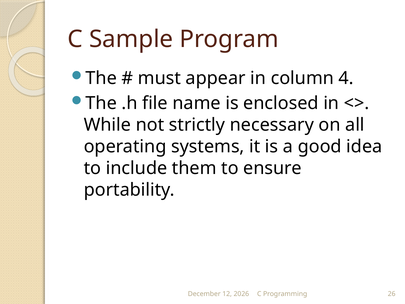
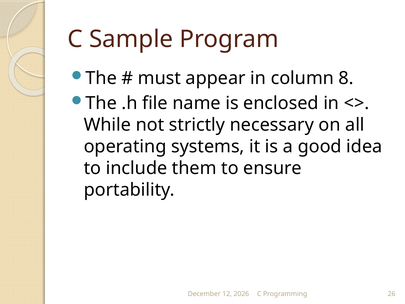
4: 4 -> 8
